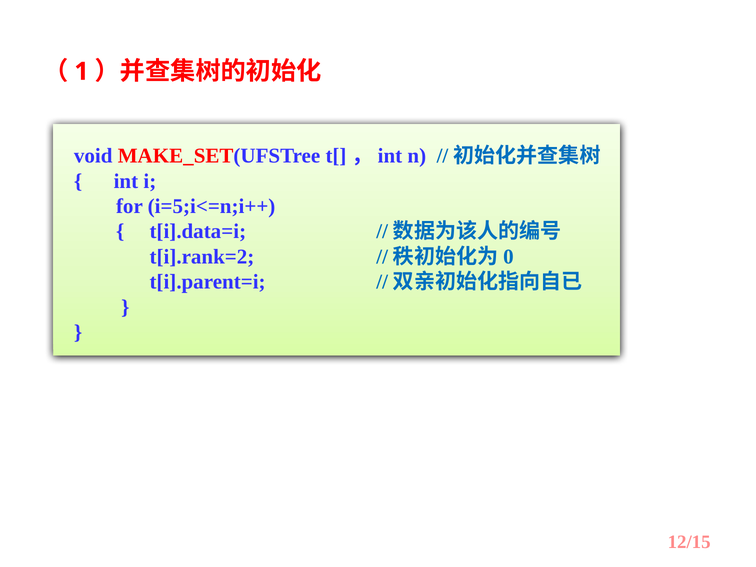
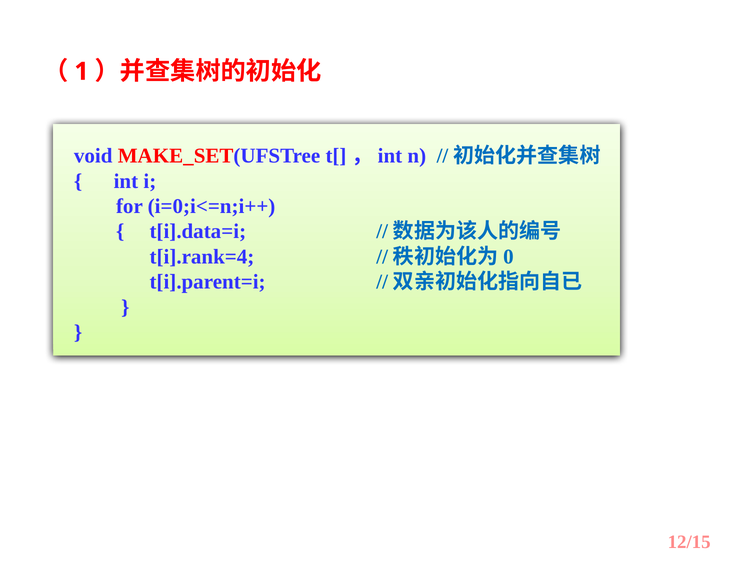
i=5;i<=n;i++: i=5;i<=n;i++ -> i=0;i<=n;i++
t[i].rank=2: t[i].rank=2 -> t[i].rank=4
